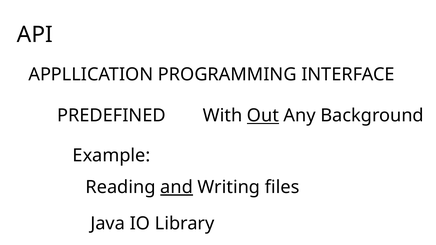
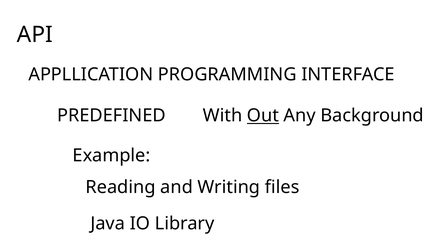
and underline: present -> none
